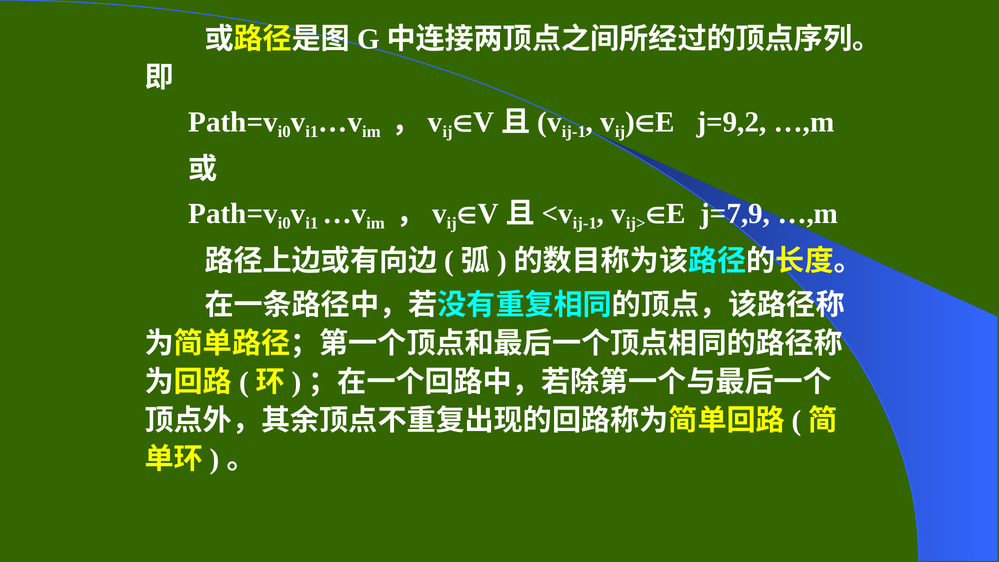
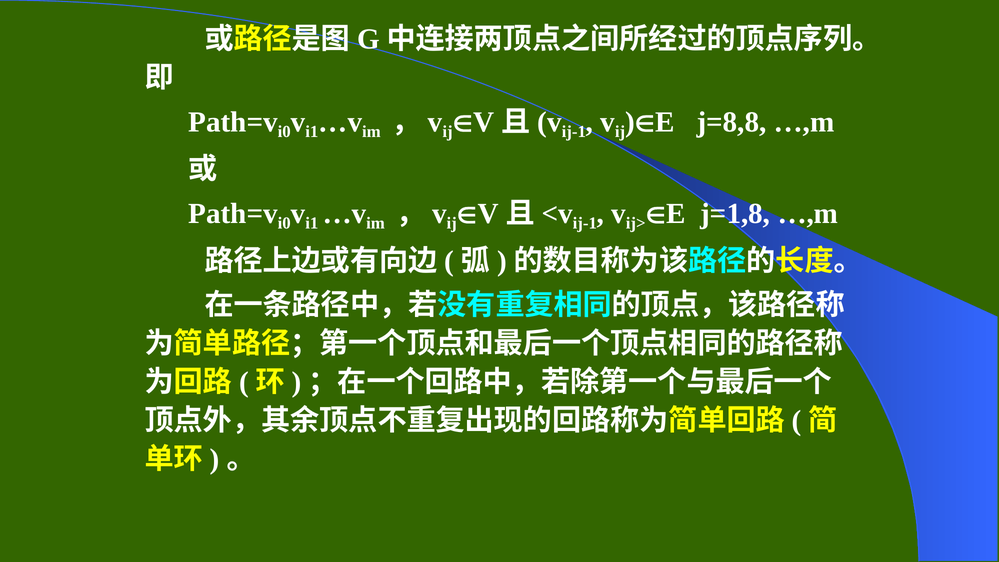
j=9,2: j=9,2 -> j=8,8
j=7,9: j=7,9 -> j=1,8
